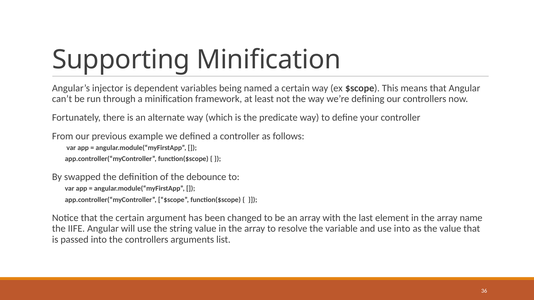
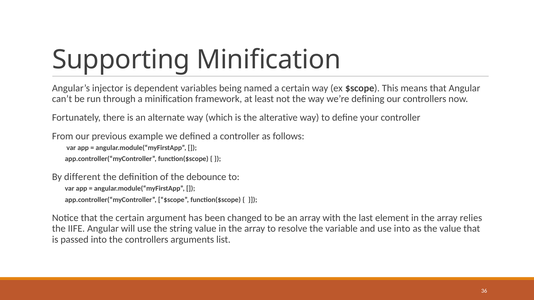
predicate: predicate -> alterative
swapped: swapped -> different
name: name -> relies
